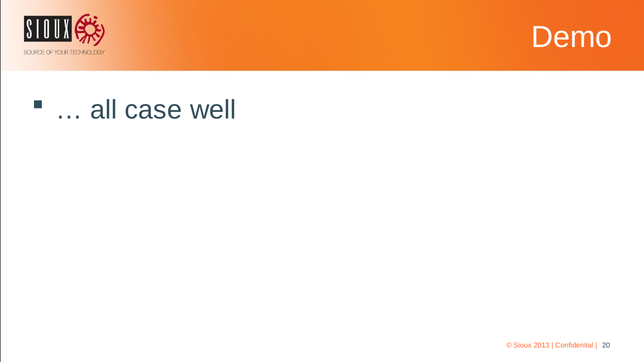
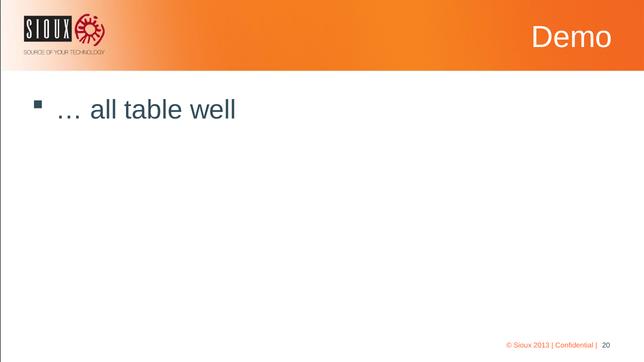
case: case -> table
